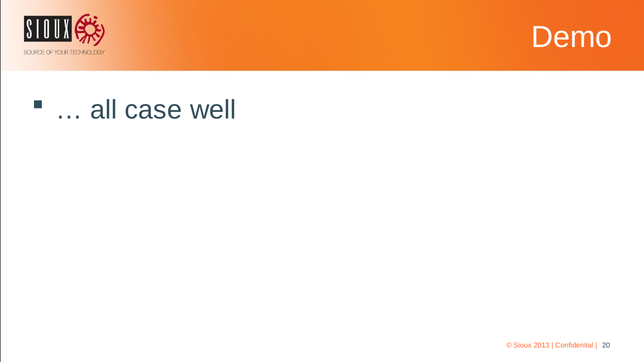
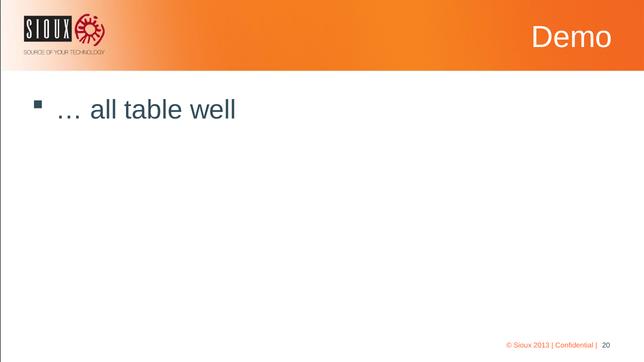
case: case -> table
